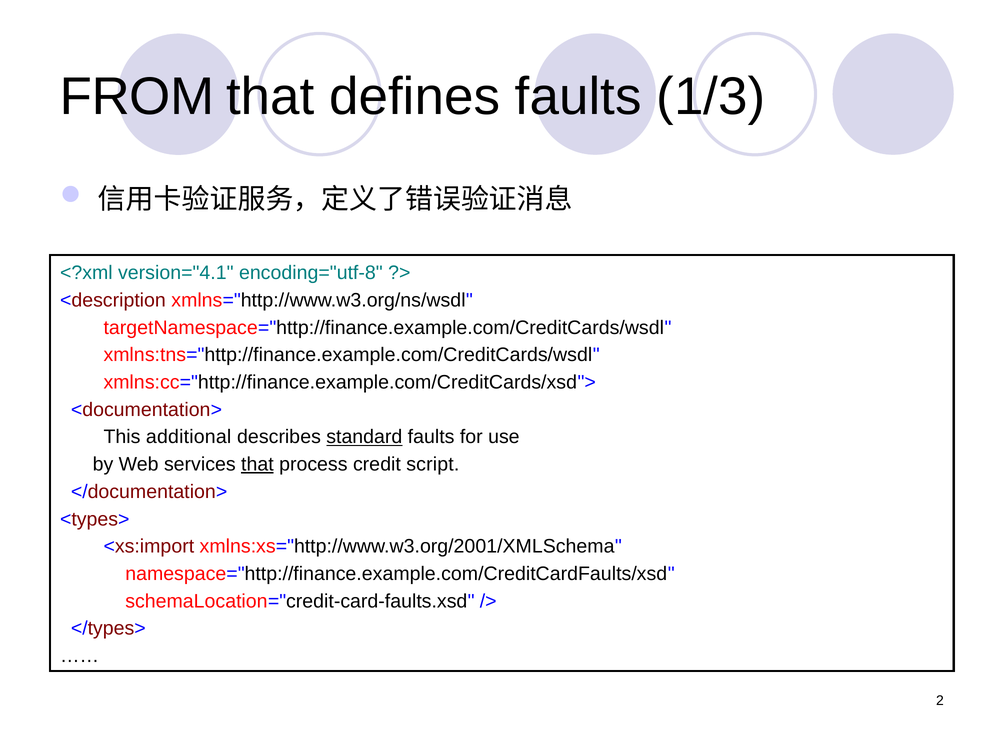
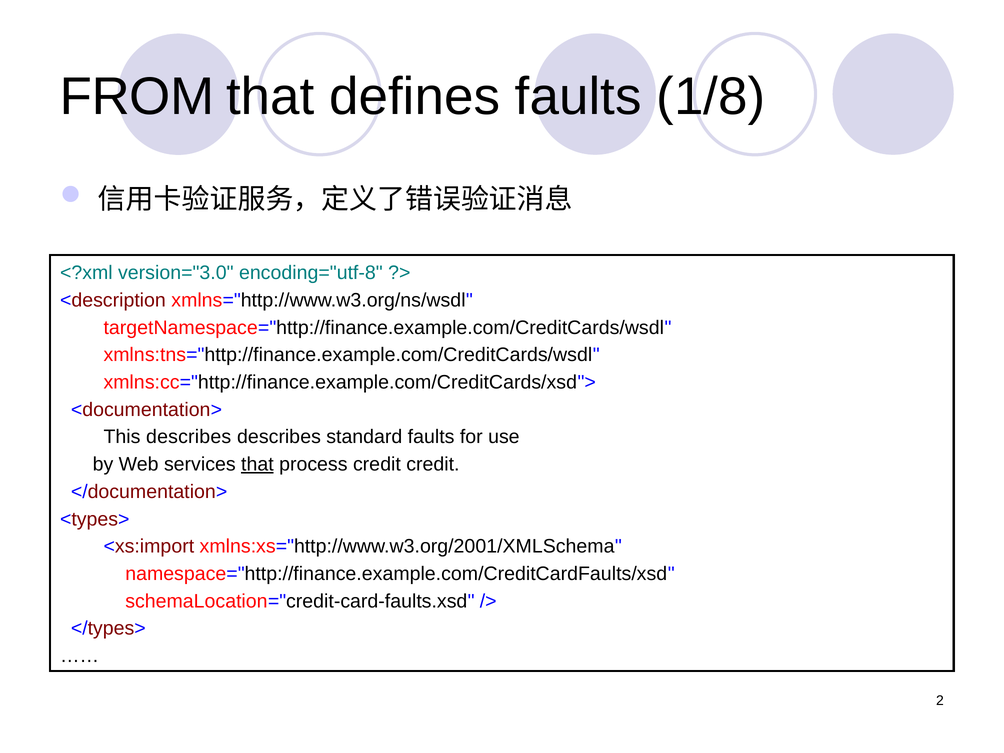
1/3: 1/3 -> 1/8
version="4.1: version="4.1 -> version="3.0
This additional: additional -> describes
standard underline: present -> none
credit script: script -> credit
